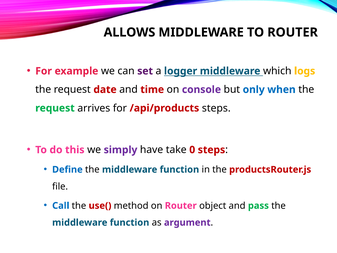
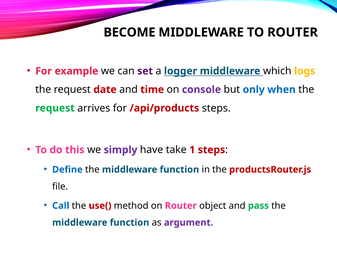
ALLOWS: ALLOWS -> BECOME
0: 0 -> 1
